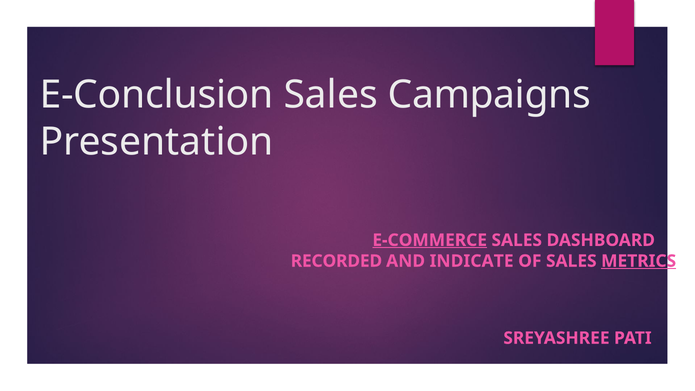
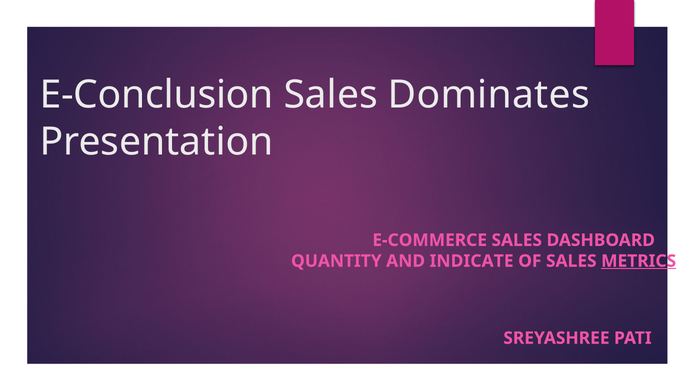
Campaigns: Campaigns -> Dominates
E-COMMERCE underline: present -> none
RECORDED: RECORDED -> QUANTITY
